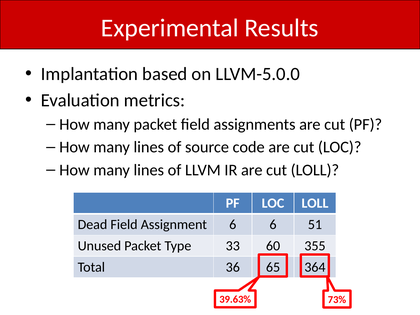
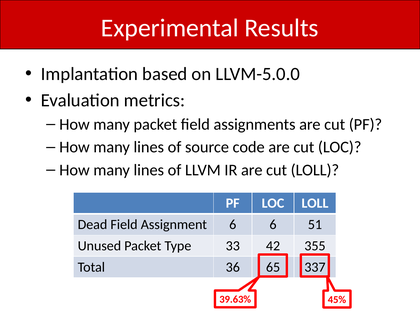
60: 60 -> 42
364: 364 -> 337
73%: 73% -> 45%
